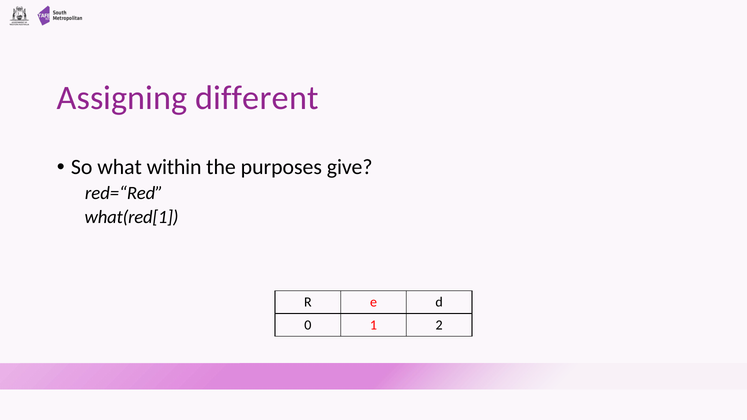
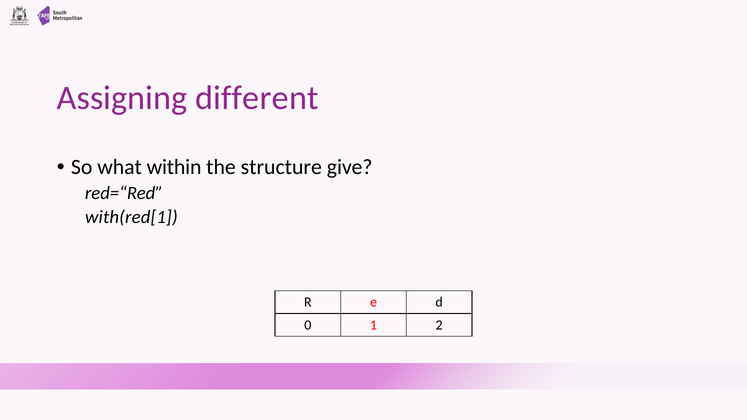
purposes: purposes -> structure
what(red[1: what(red[1 -> with(red[1
